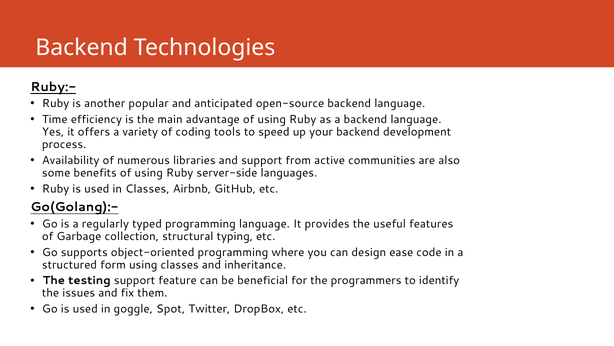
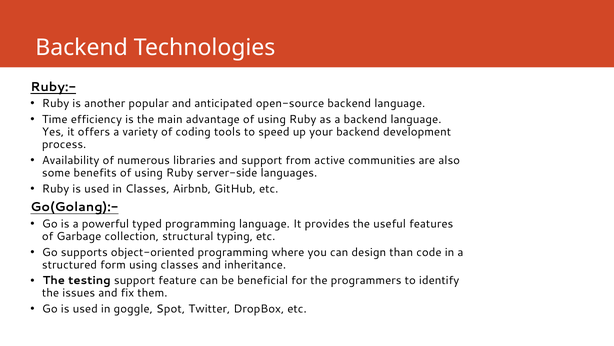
regularly: regularly -> powerful
ease: ease -> than
